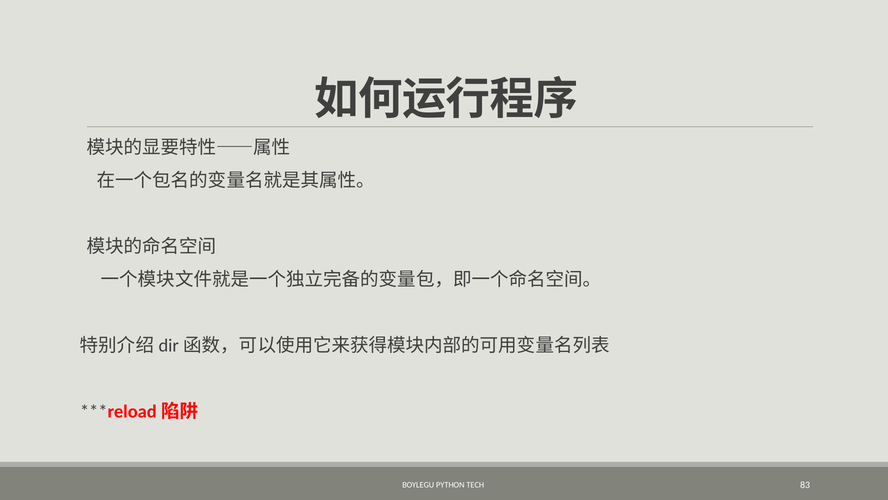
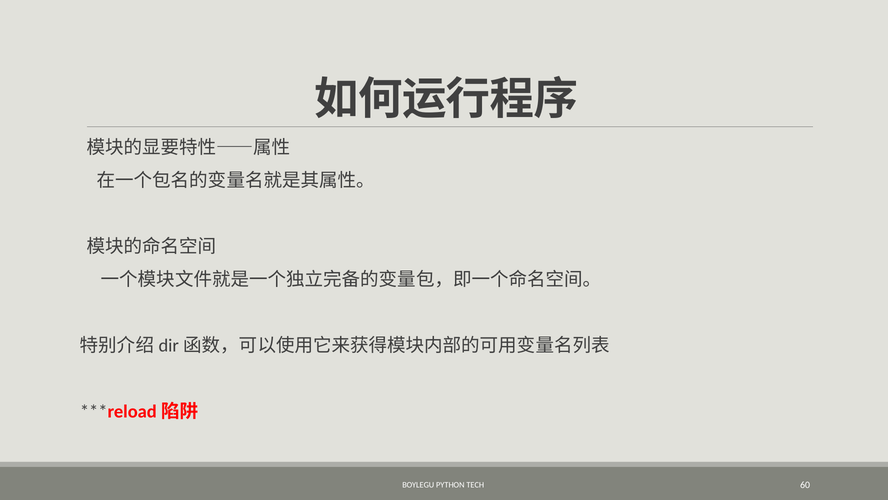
83: 83 -> 60
